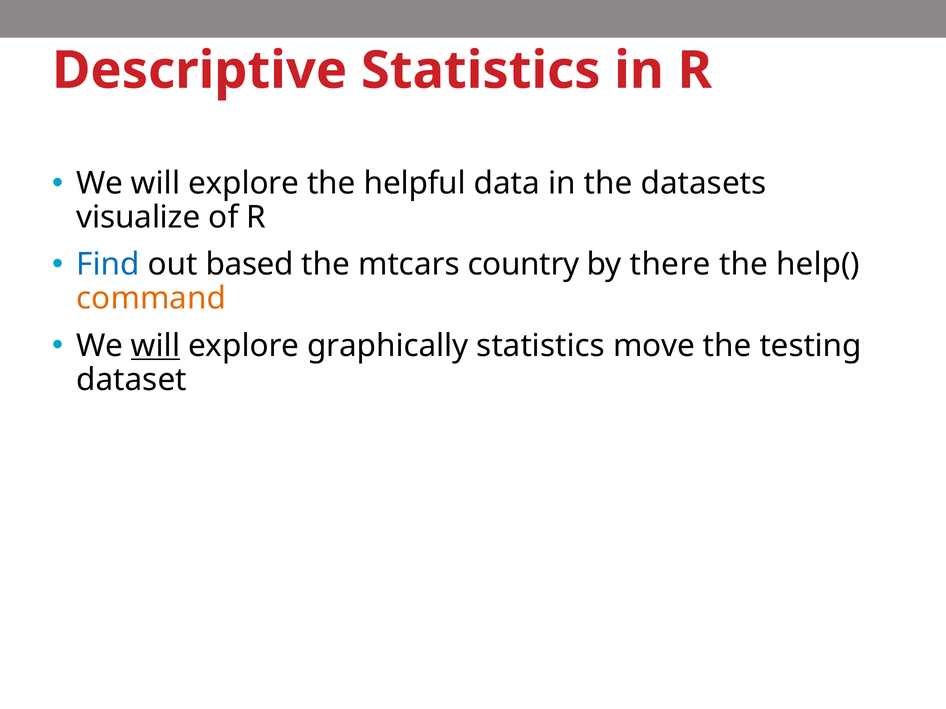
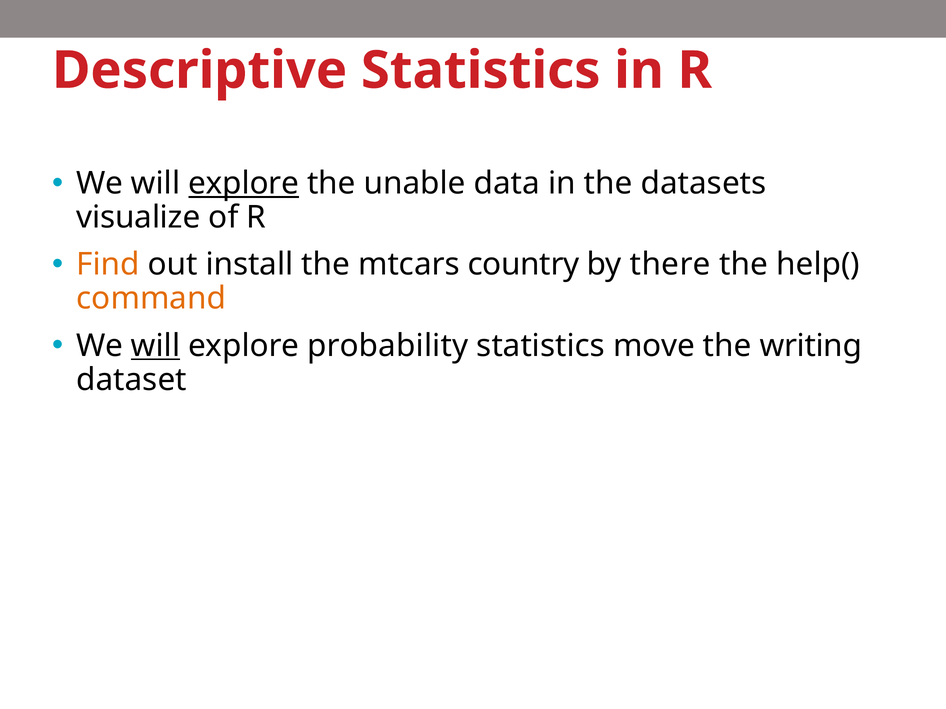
explore at (244, 184) underline: none -> present
helpful: helpful -> unable
Find colour: blue -> orange
based: based -> install
graphically: graphically -> probability
testing: testing -> writing
